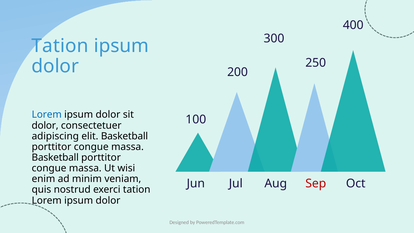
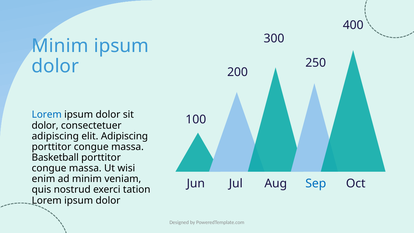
Tation at (60, 46): Tation -> Minim
elit Basketball: Basketball -> Adipiscing
Sep colour: red -> blue
